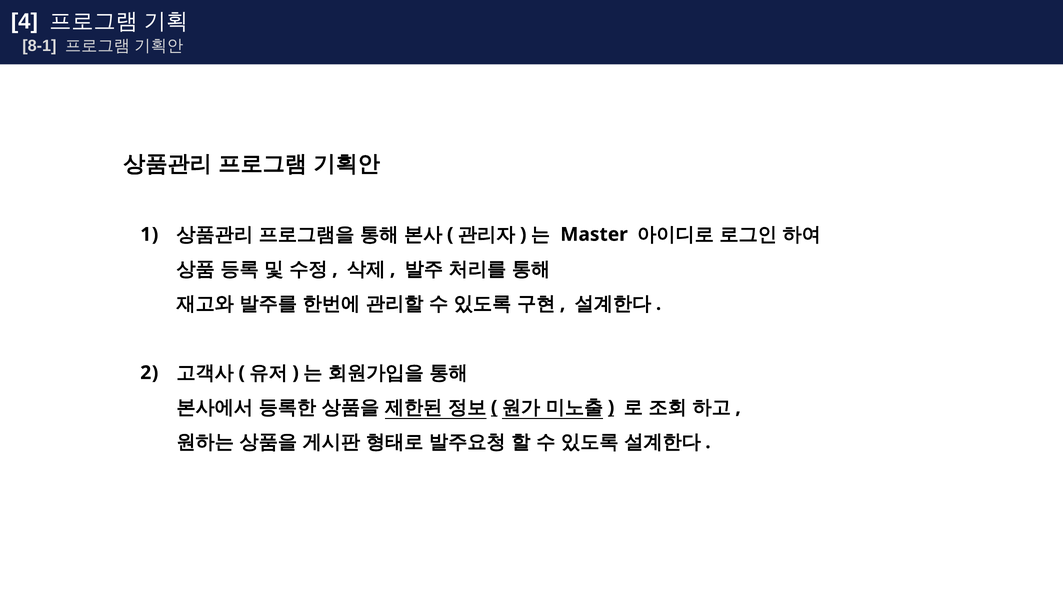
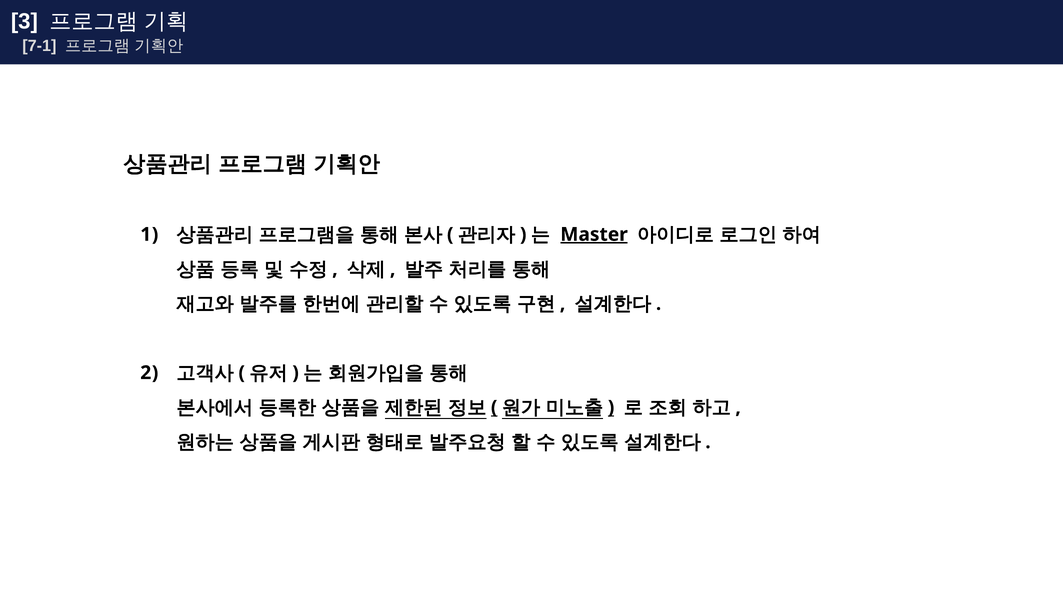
4: 4 -> 3
8-1: 8-1 -> 7-1
Master underline: none -> present
